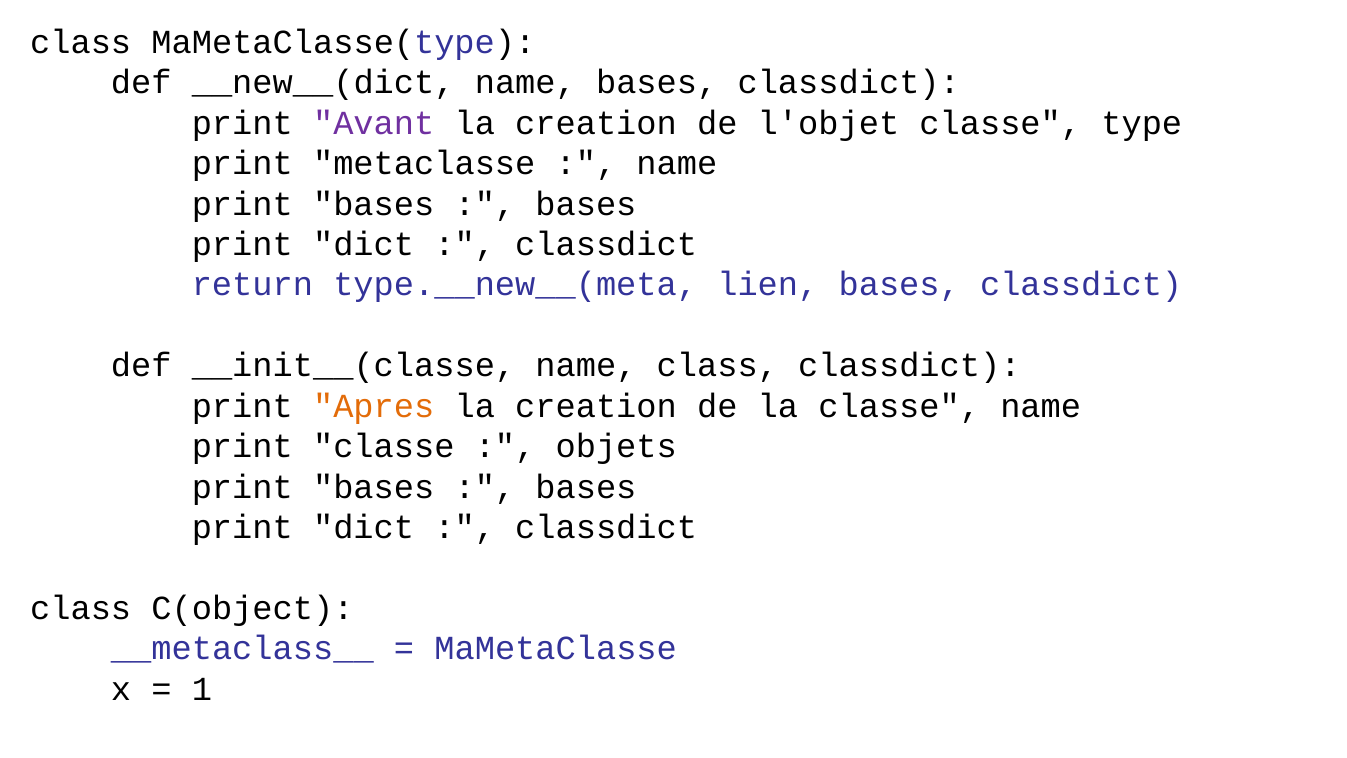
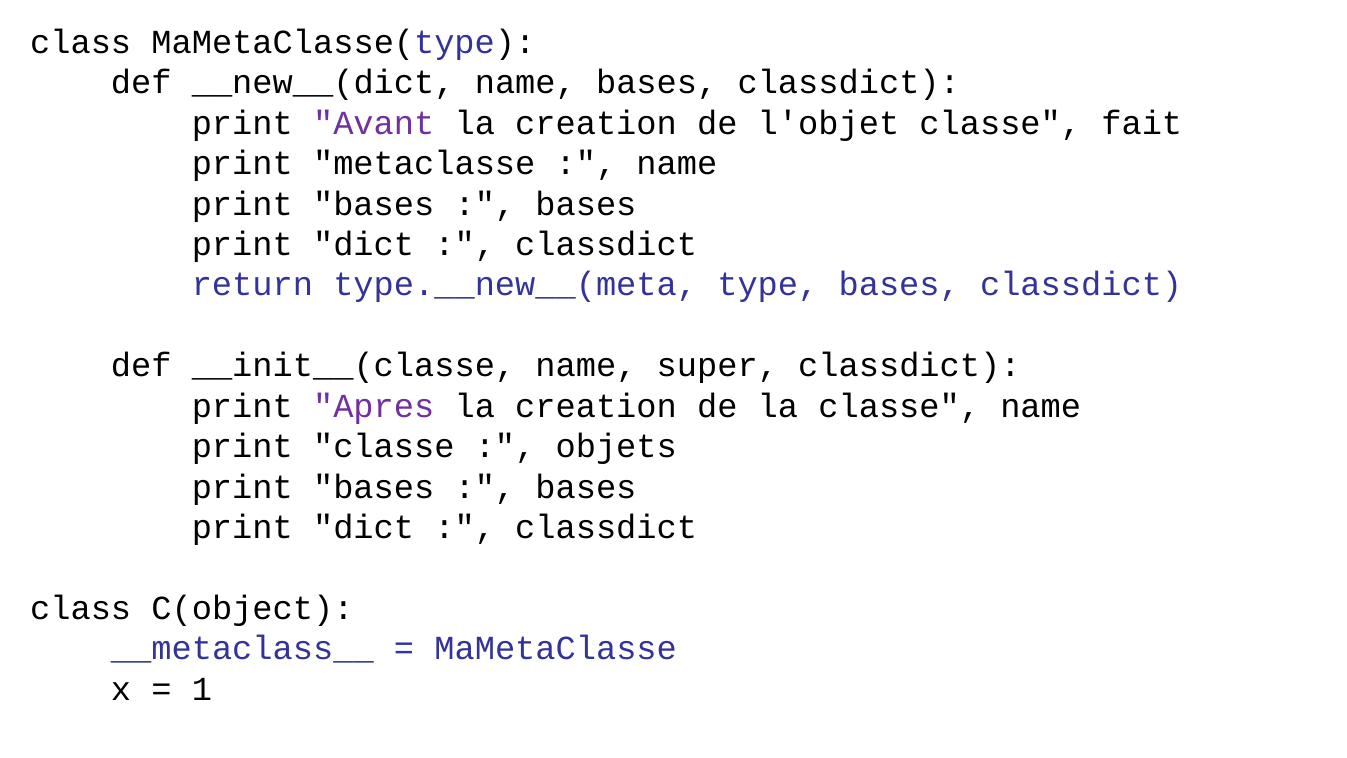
type: type -> fait
lien: lien -> type
name class: class -> super
Apres colour: orange -> purple
